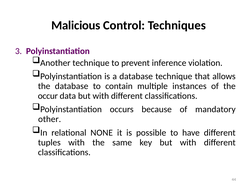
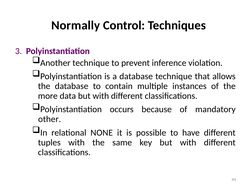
Malicious: Malicious -> Normally
occur: occur -> more
